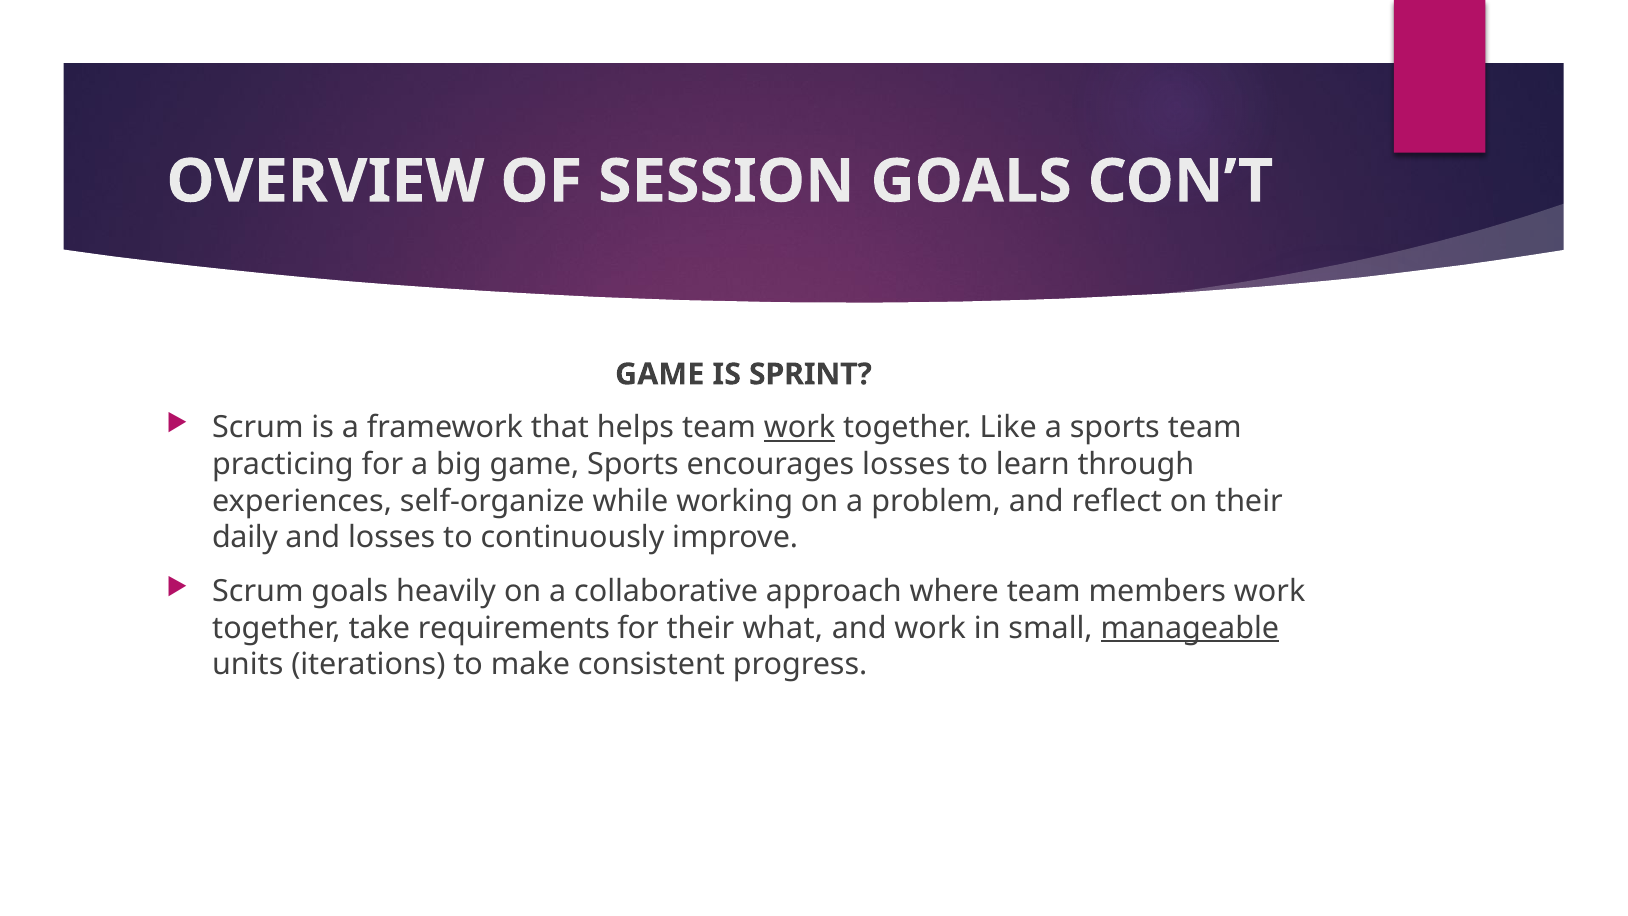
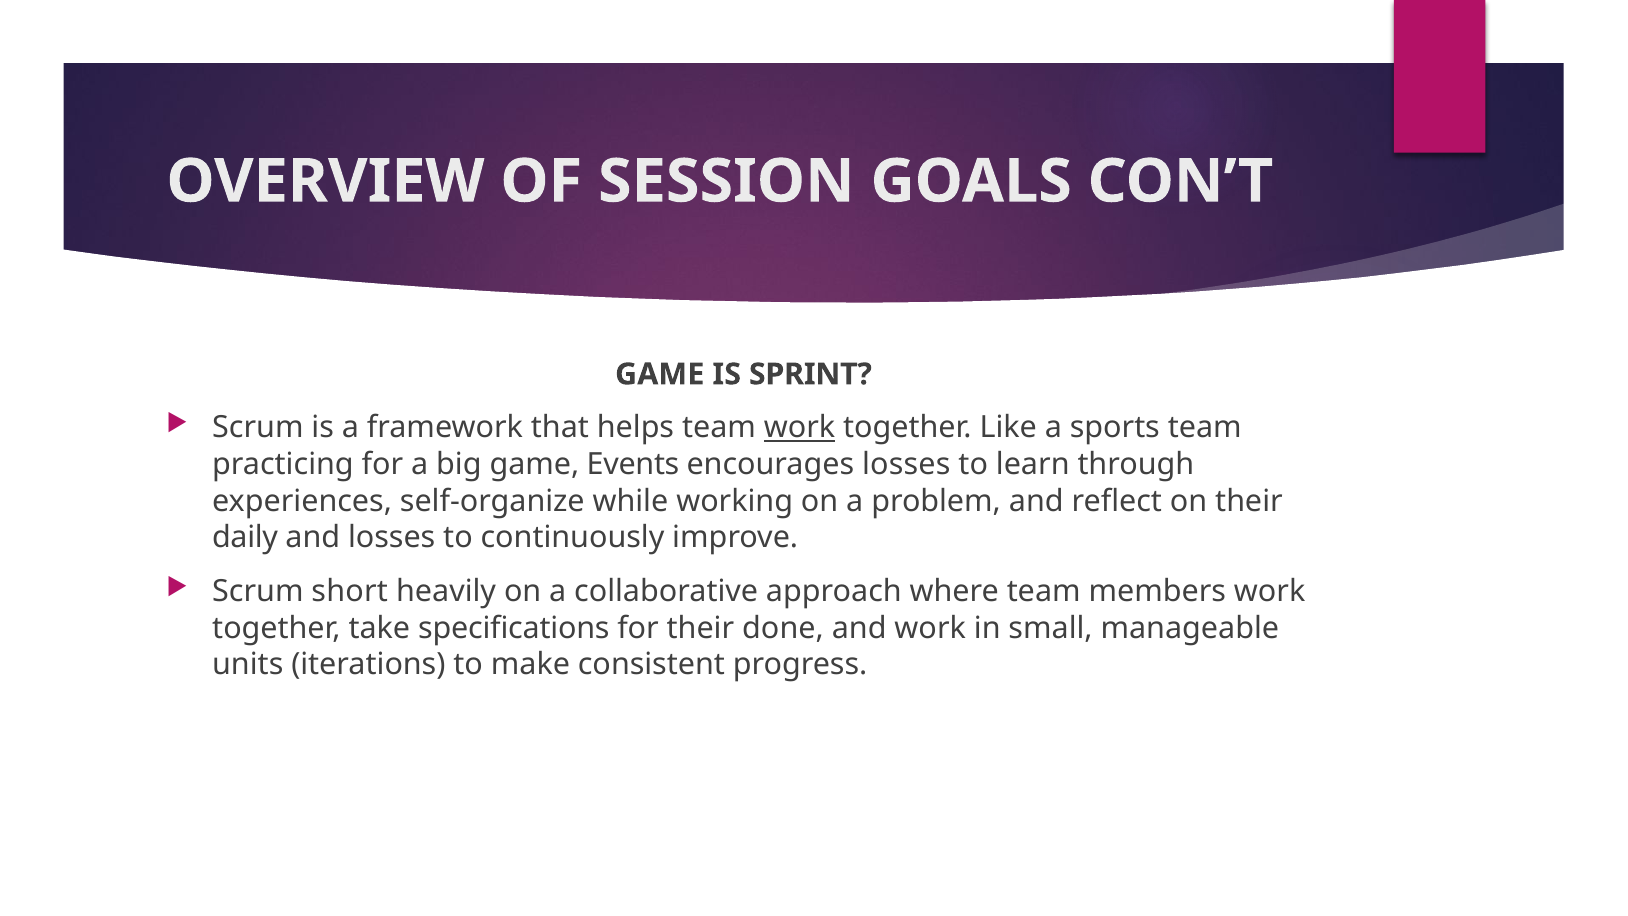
game Sports: Sports -> Events
Scrum goals: goals -> short
requirements: requirements -> specifications
what: what -> done
manageable underline: present -> none
